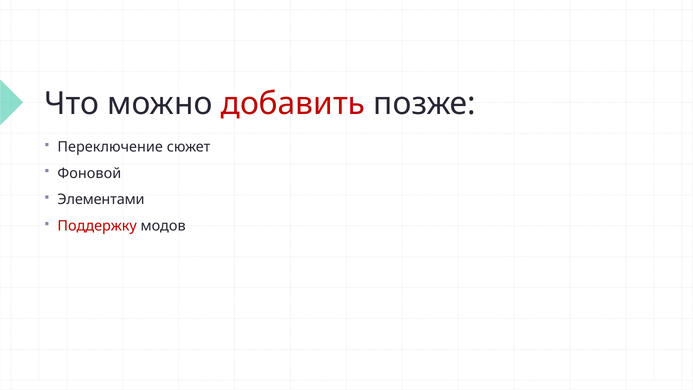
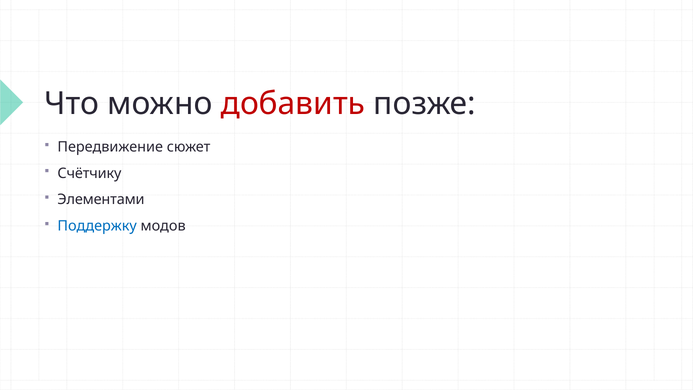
Переключение: Переключение -> Передвижение
Фоновой: Фоновой -> Счётчику
Поддержку colour: red -> blue
